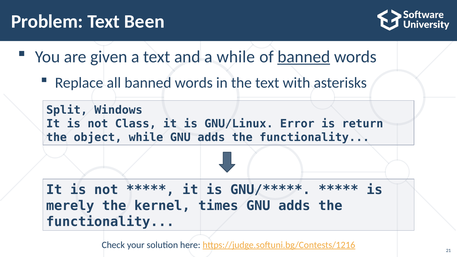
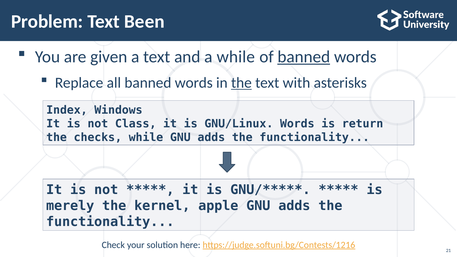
the at (241, 83) underline: none -> present
Split: Split -> Index
GNU/Linux Error: Error -> Words
object: object -> checks
times: times -> apple
